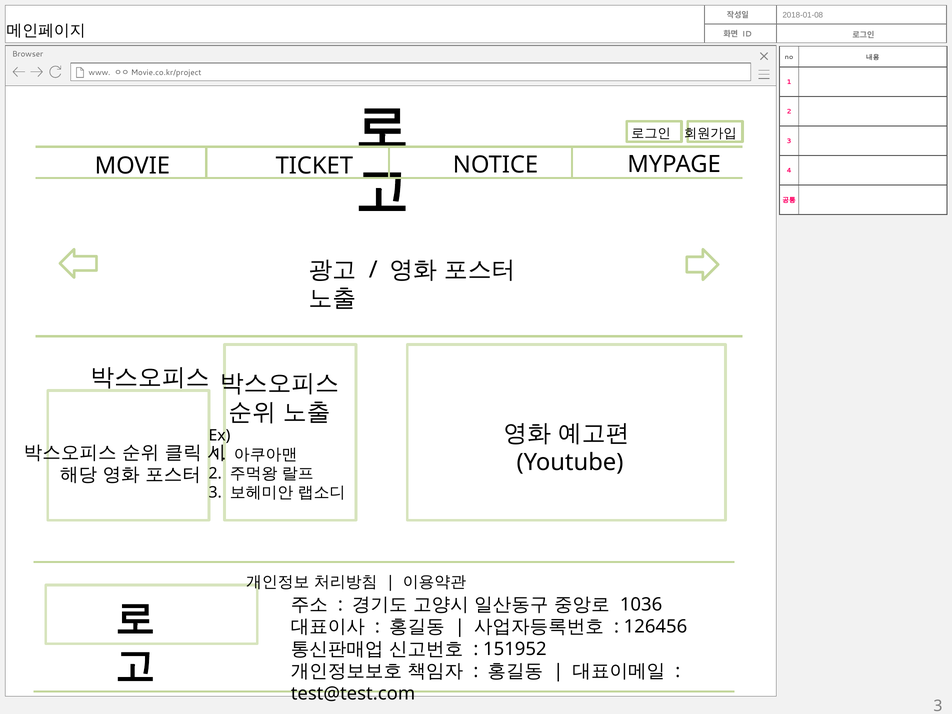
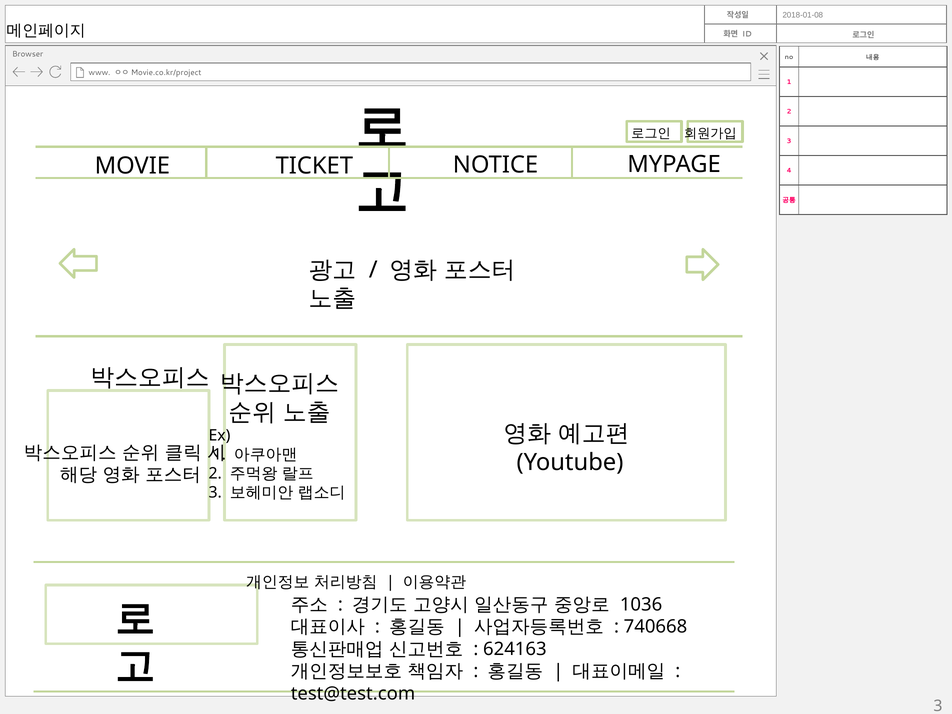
126456: 126456 -> 740668
151952: 151952 -> 624163
